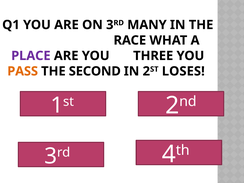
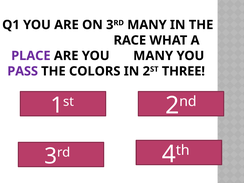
YOU THREE: THREE -> MANY
PASS colour: orange -> purple
SECOND: SECOND -> COLORS
LOSES: LOSES -> THREE
